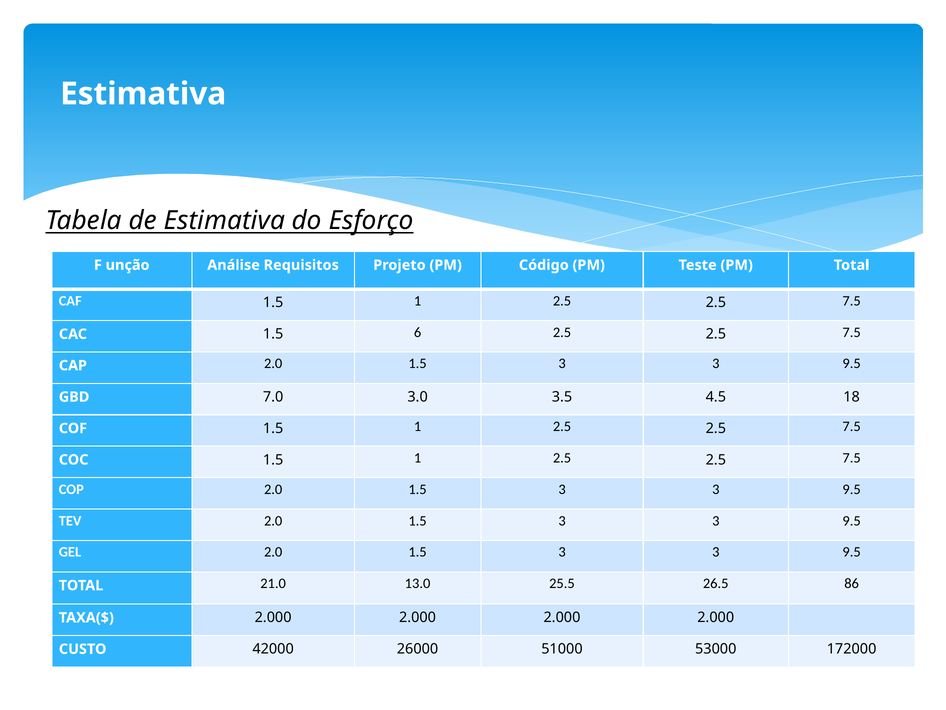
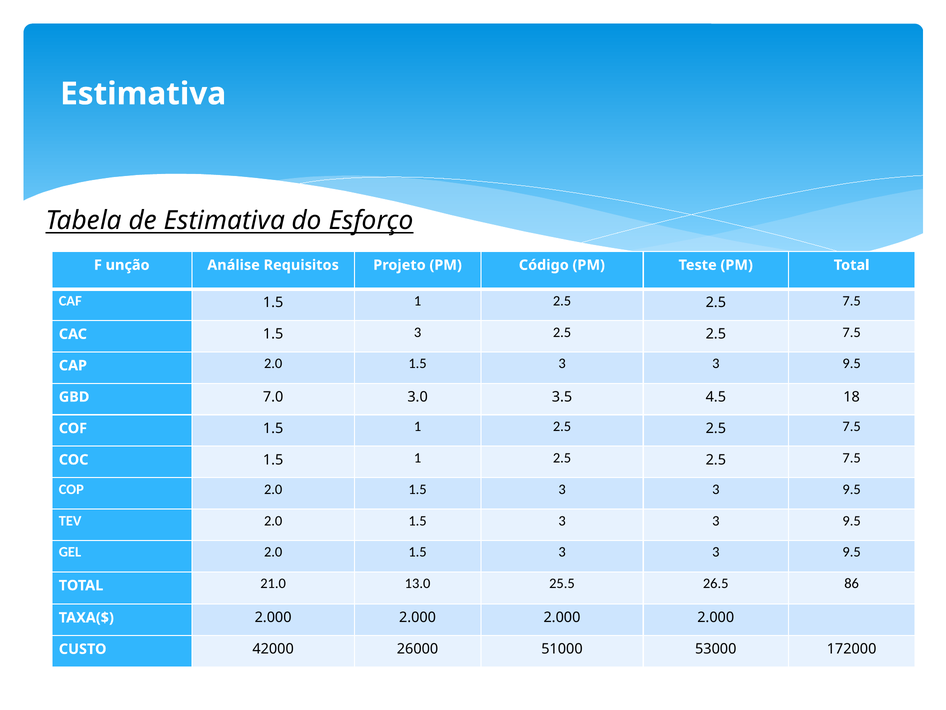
CAC 1.5 6: 6 -> 3
